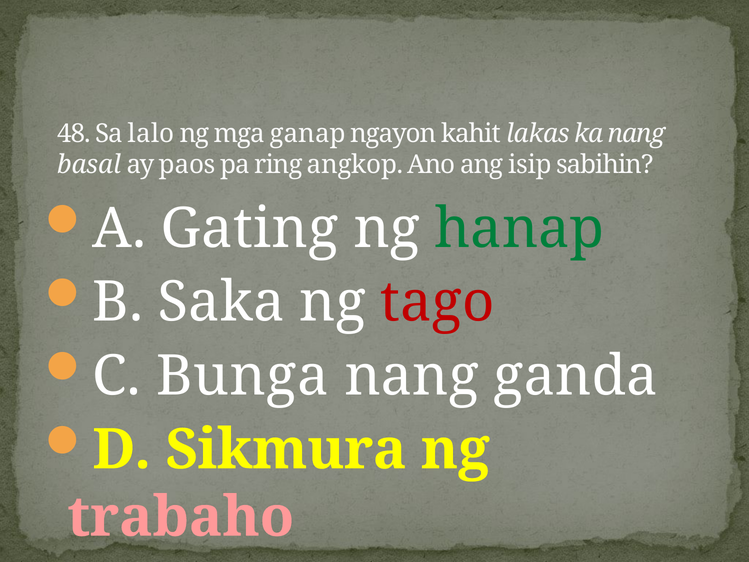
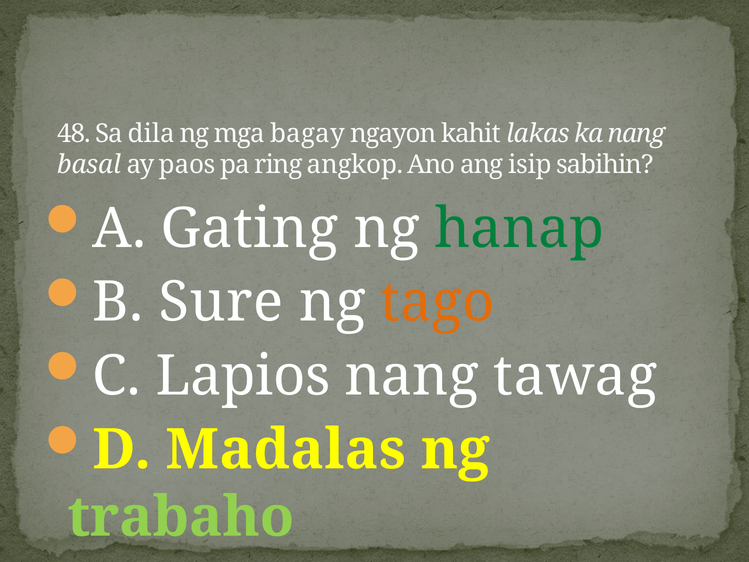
lalo: lalo -> dila
ganap: ganap -> bagay
Saka: Saka -> Sure
tago colour: red -> orange
Bunga: Bunga -> Lapios
ganda: ganda -> tawag
Sikmura: Sikmura -> Madalas
trabaho colour: pink -> light green
